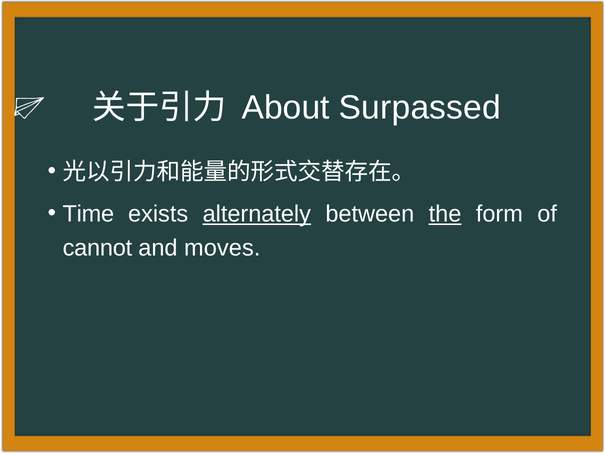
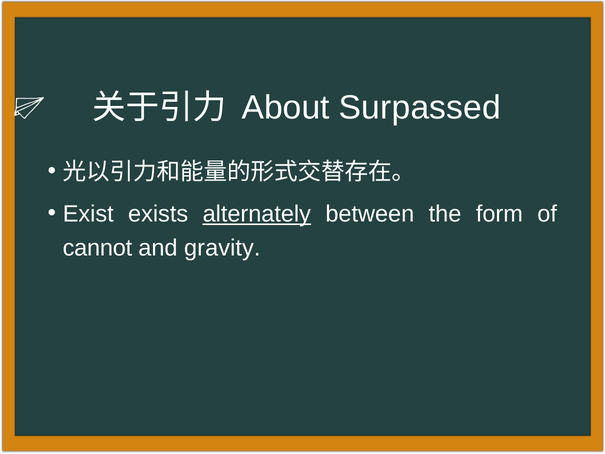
Time: Time -> Exist
the underline: present -> none
moves: moves -> gravity
